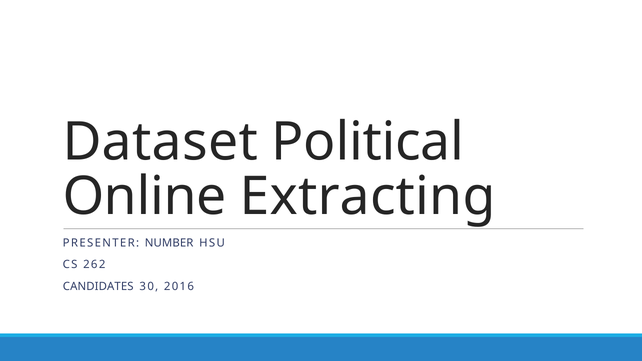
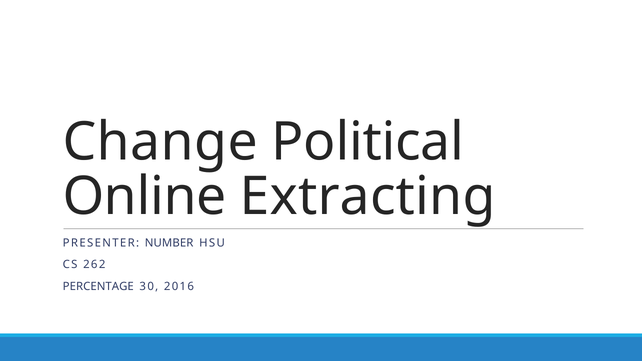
Dataset: Dataset -> Change
CANDIDATES: CANDIDATES -> PERCENTAGE
